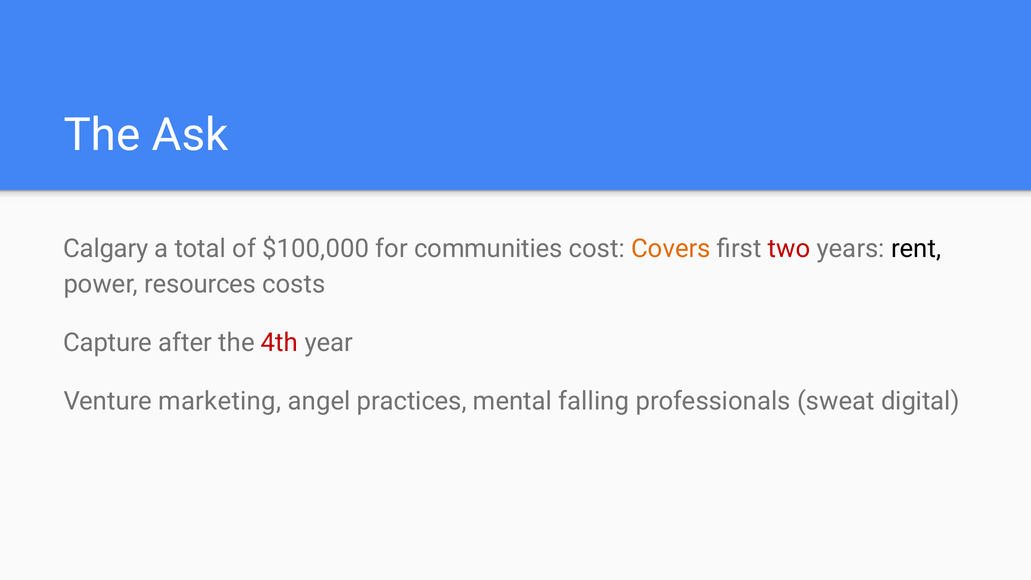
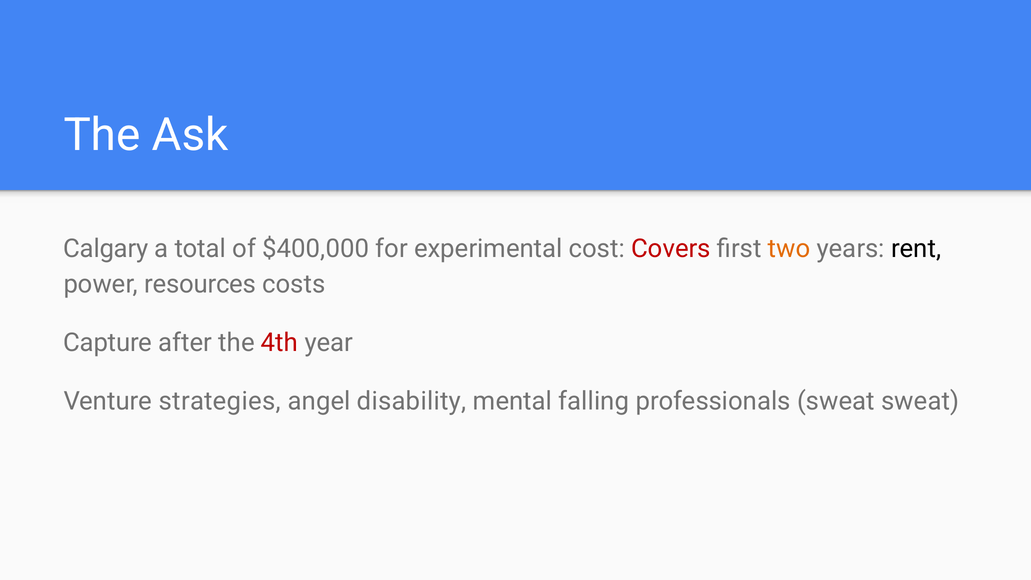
$100,000: $100,000 -> $400,000
communities: communities -> experimental
Covers colour: orange -> red
two colour: red -> orange
marketing: marketing -> strategies
practices: practices -> disability
sweat digital: digital -> sweat
